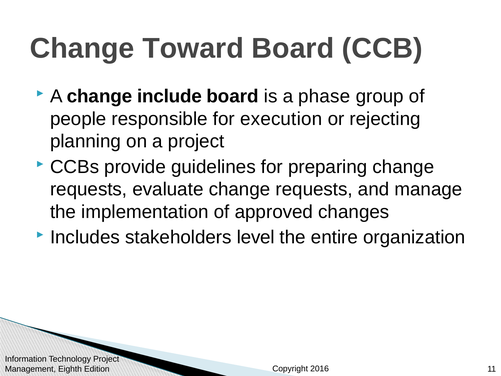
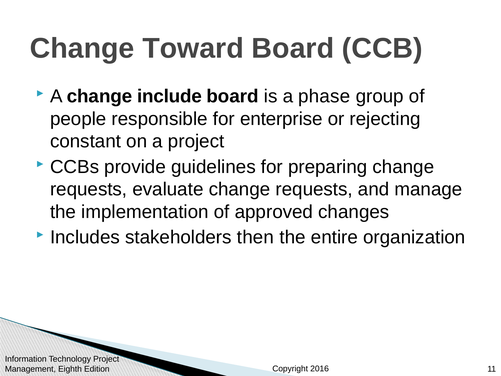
execution: execution -> enterprise
planning: planning -> constant
level: level -> then
